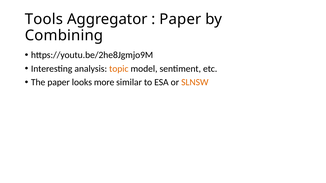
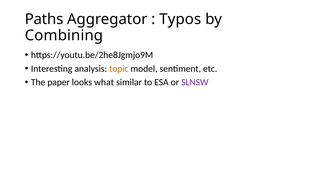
Tools: Tools -> Paths
Paper at (180, 19): Paper -> Typos
more: more -> what
SLNSW colour: orange -> purple
